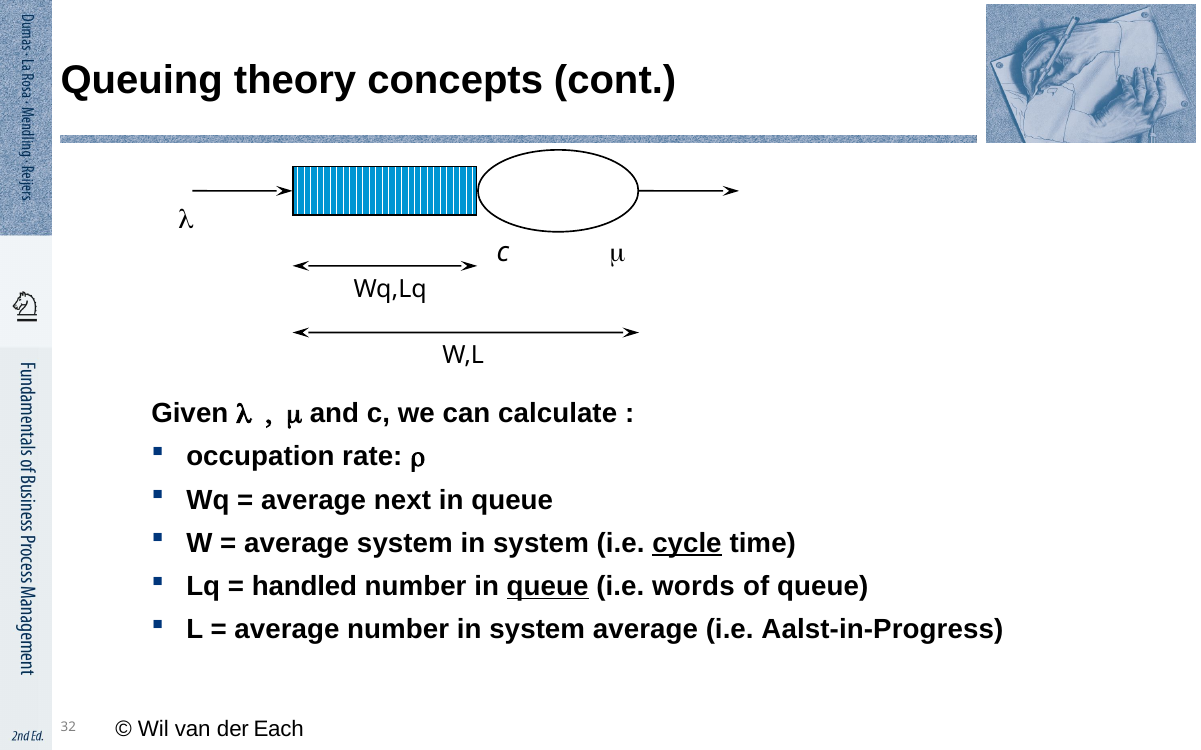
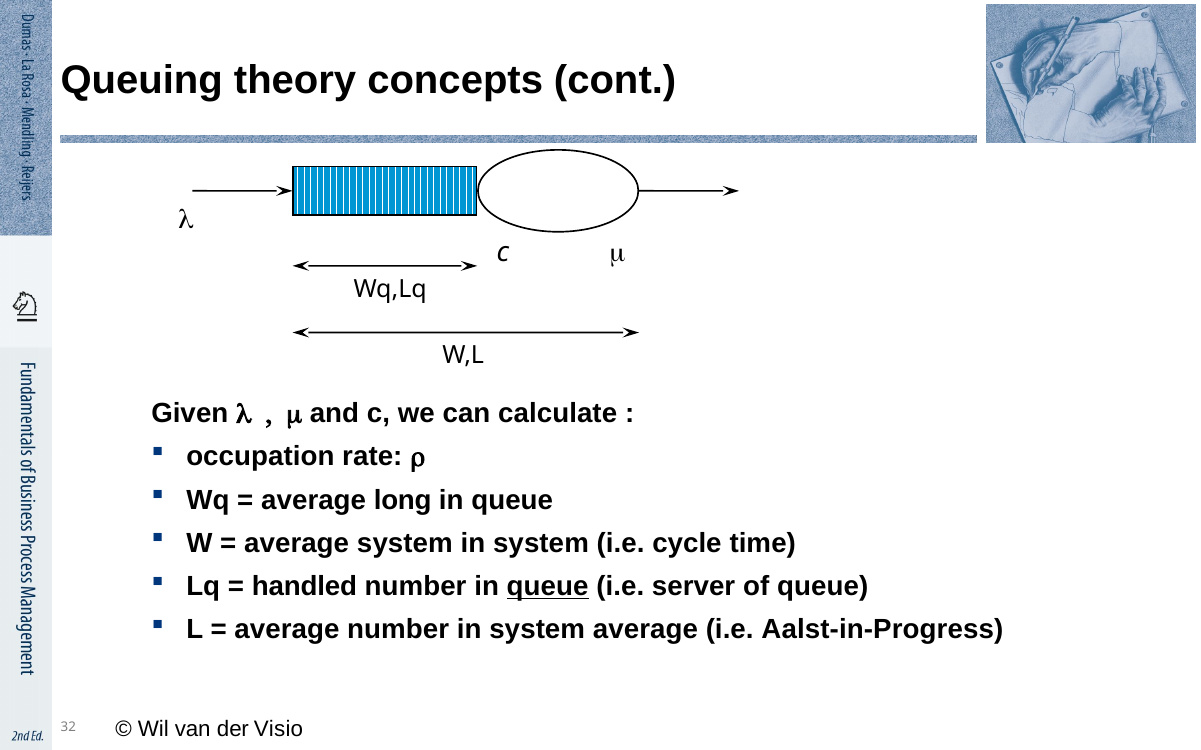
next: next -> long
cycle underline: present -> none
words: words -> server
Each: Each -> Visio
